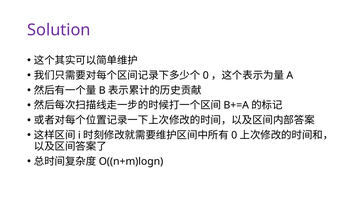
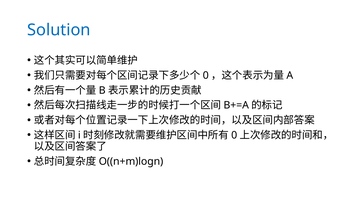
Solution colour: purple -> blue
